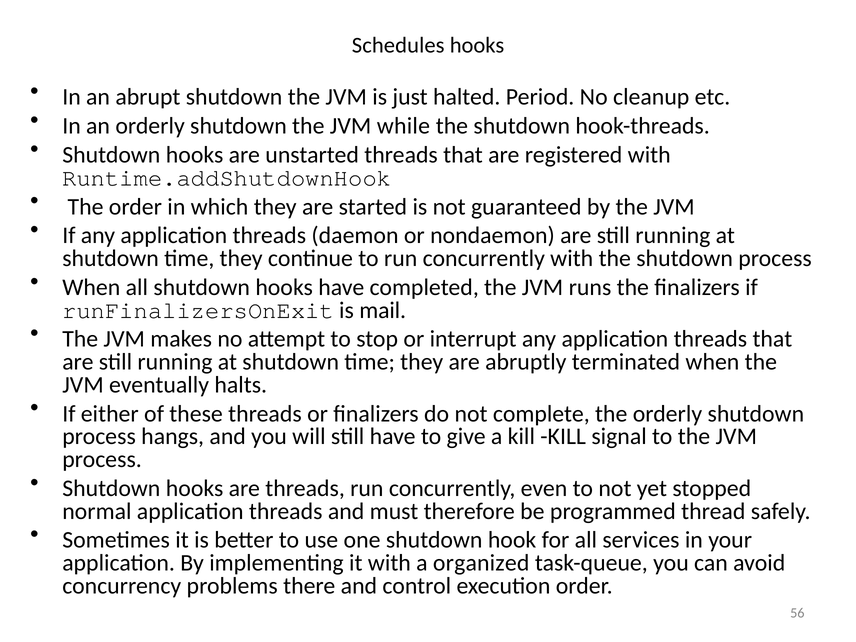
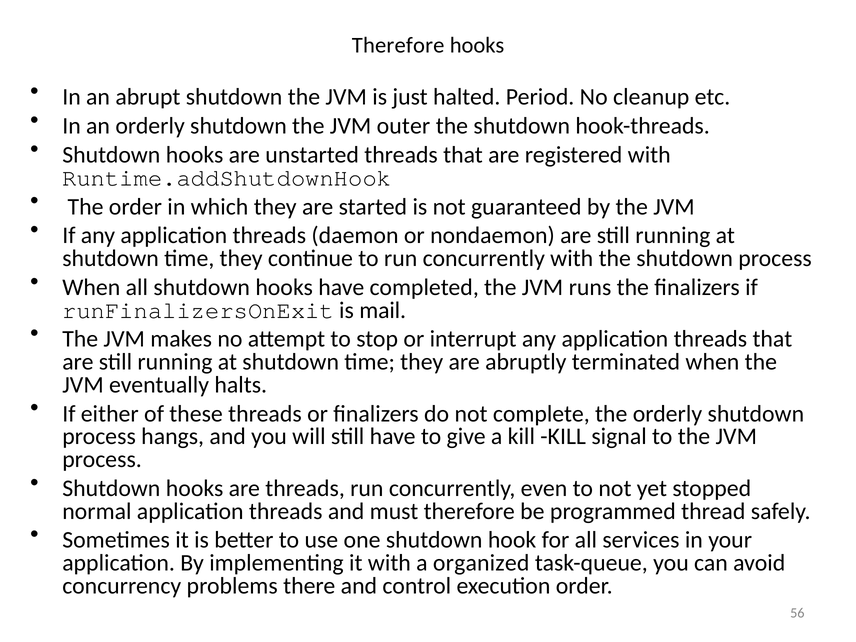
Schedules at (398, 45): Schedules -> Therefore
while: while -> outer
